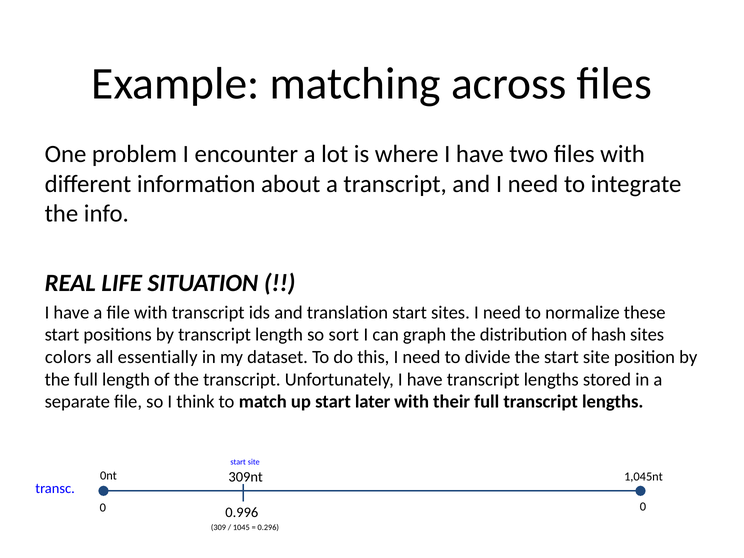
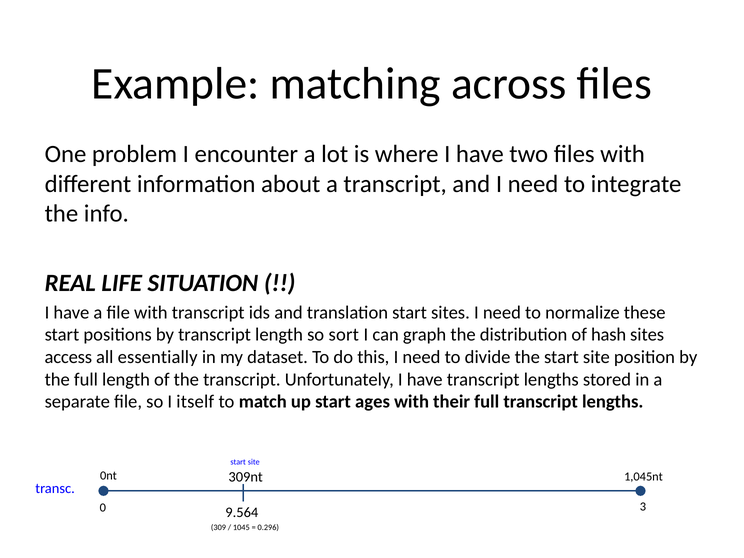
colors: colors -> access
think: think -> itself
later: later -> ages
0 0: 0 -> 3
0.996: 0.996 -> 9.564
